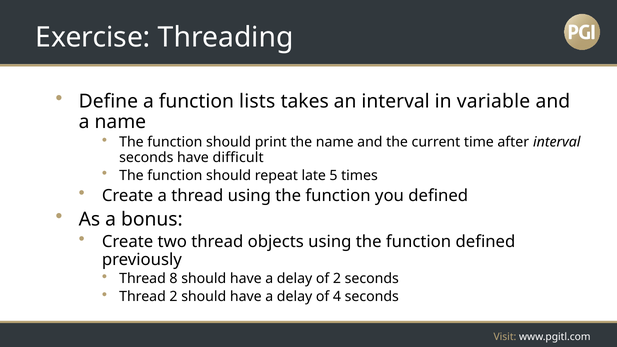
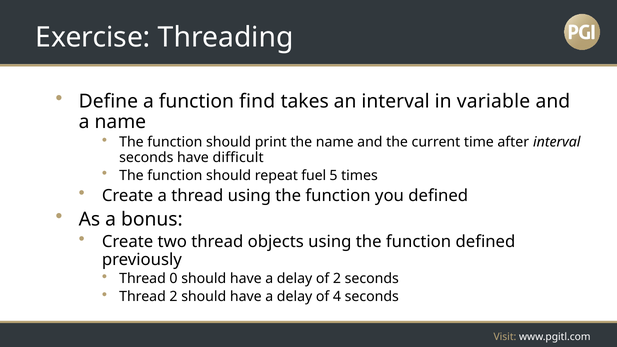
lists: lists -> find
late: late -> fuel
8: 8 -> 0
